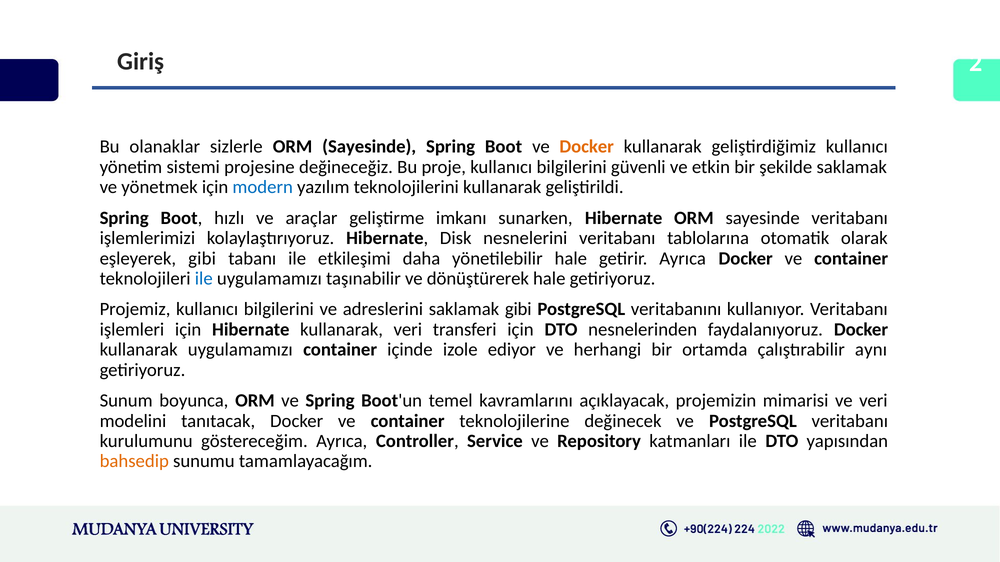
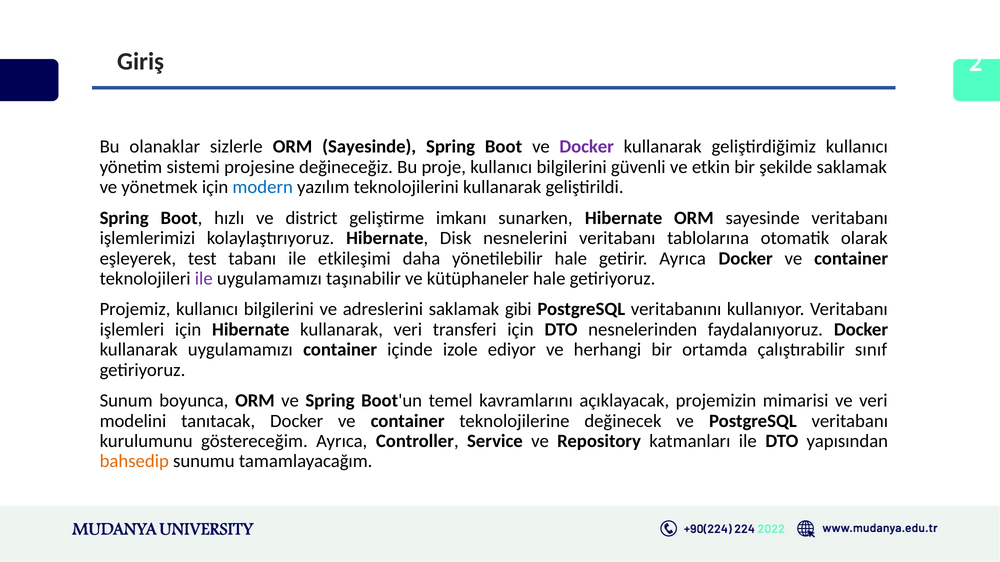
Docker at (587, 147) colour: orange -> purple
araçlar: araçlar -> district
eşleyerek gibi: gibi -> test
ile at (204, 279) colour: blue -> purple
dönüştürerek: dönüştürerek -> kütüphaneler
aynı: aynı -> sınıf
